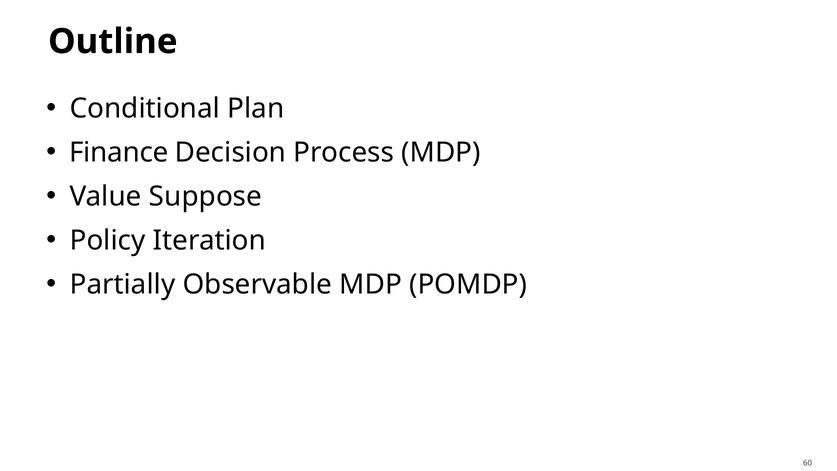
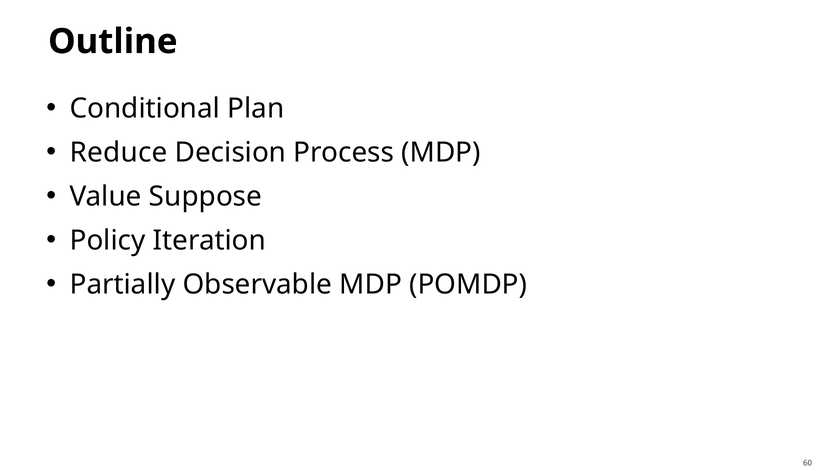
Finance: Finance -> Reduce
